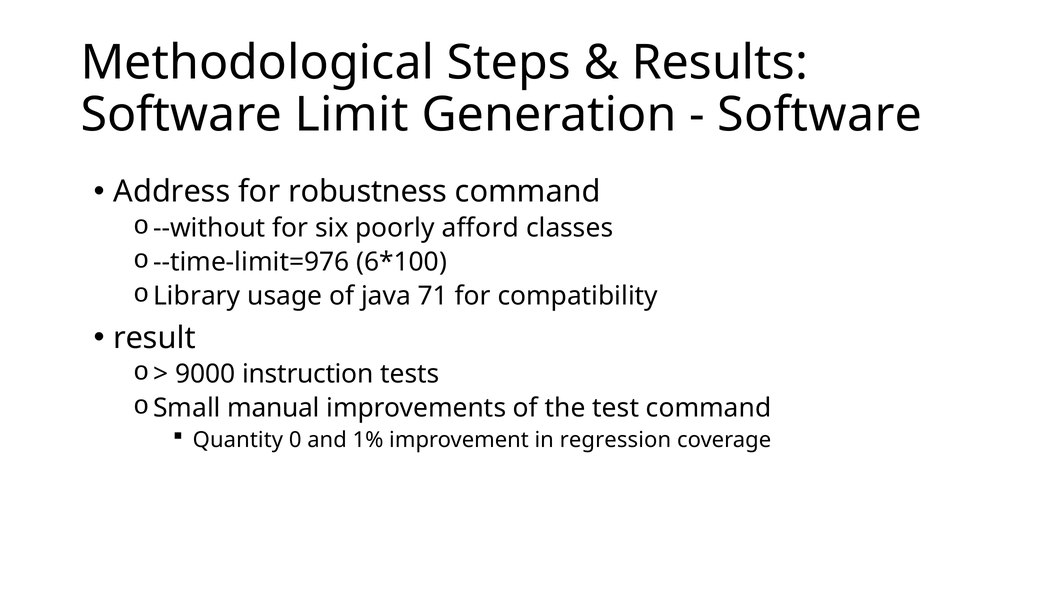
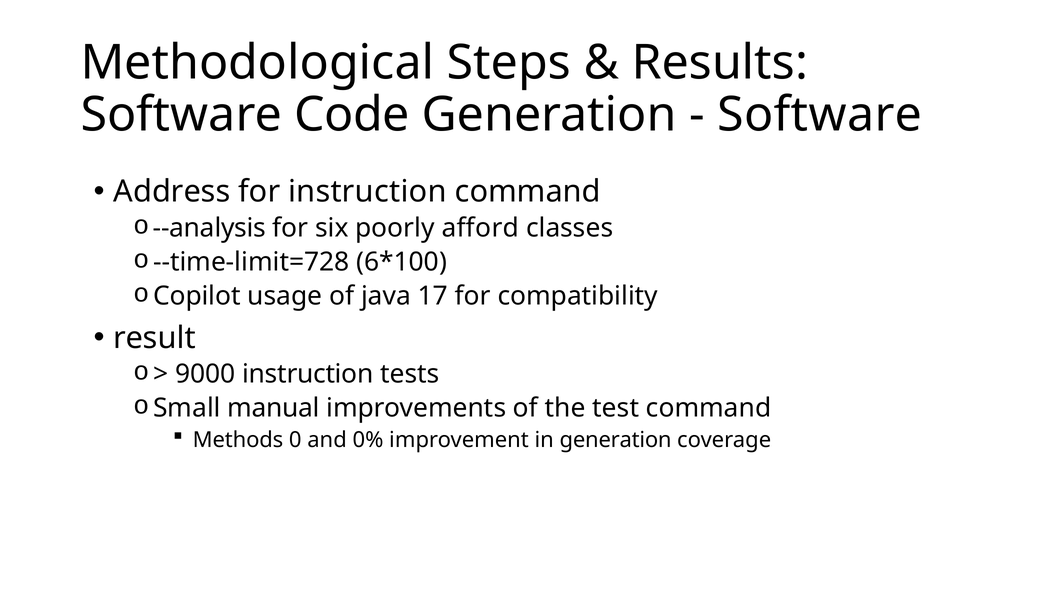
Limit: Limit -> Code
for robustness: robustness -> instruction
--without: --without -> --analysis
--time-limit=976: --time-limit=976 -> --time-limit=728
Library: Library -> Copilot
71: 71 -> 17
Quantity: Quantity -> Methods
1%: 1% -> 0%
in regression: regression -> generation
